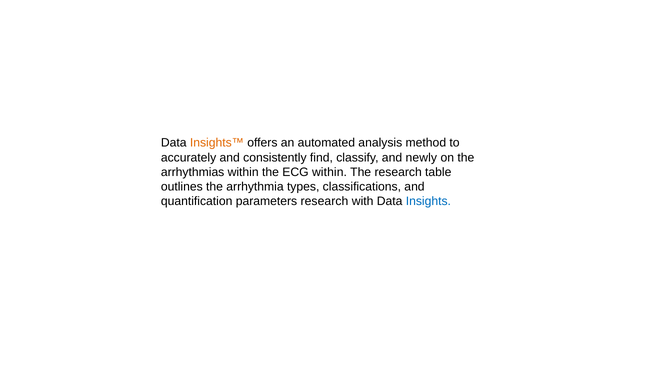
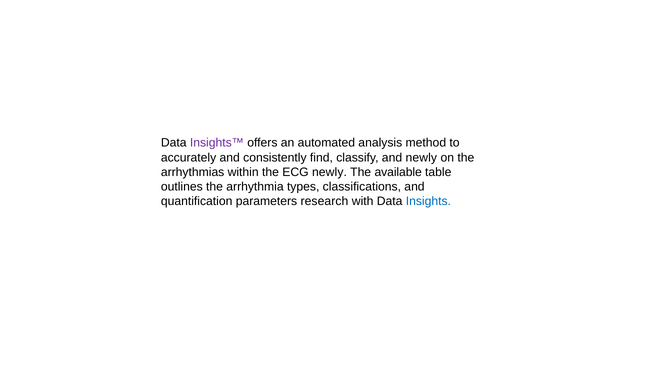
Insights™ colour: orange -> purple
ECG within: within -> newly
The research: research -> available
